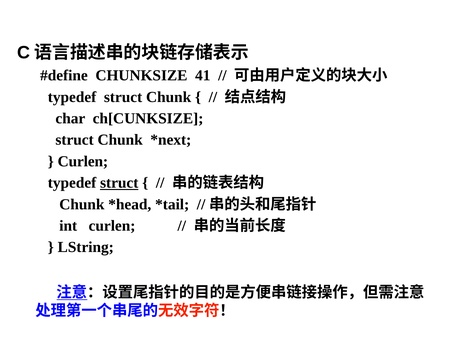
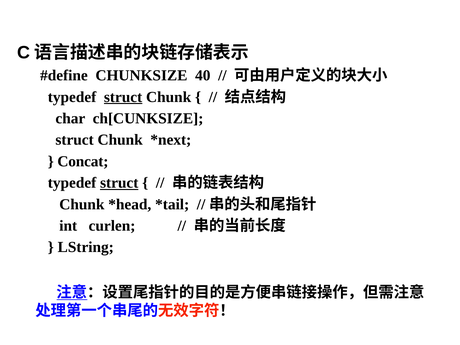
41: 41 -> 40
struct at (123, 97) underline: none -> present
Curlen at (83, 161): Curlen -> Concat
